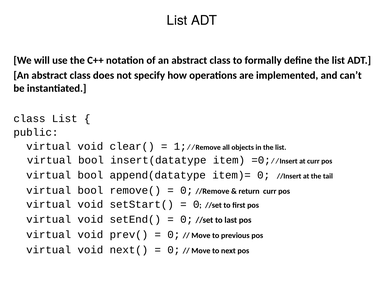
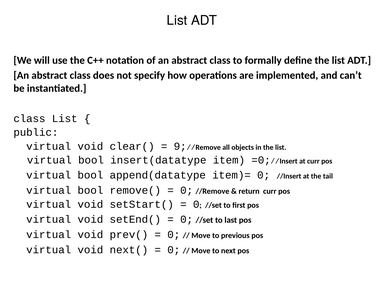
1: 1 -> 9
